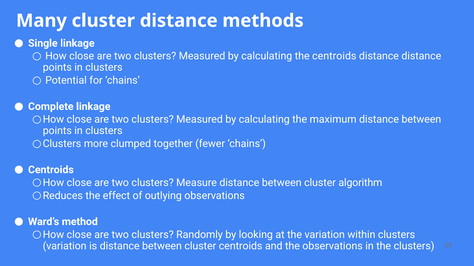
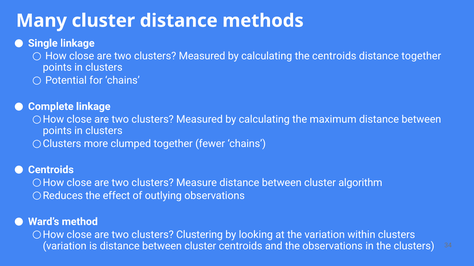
distance distance: distance -> together
Randomly: Randomly -> Clustering
